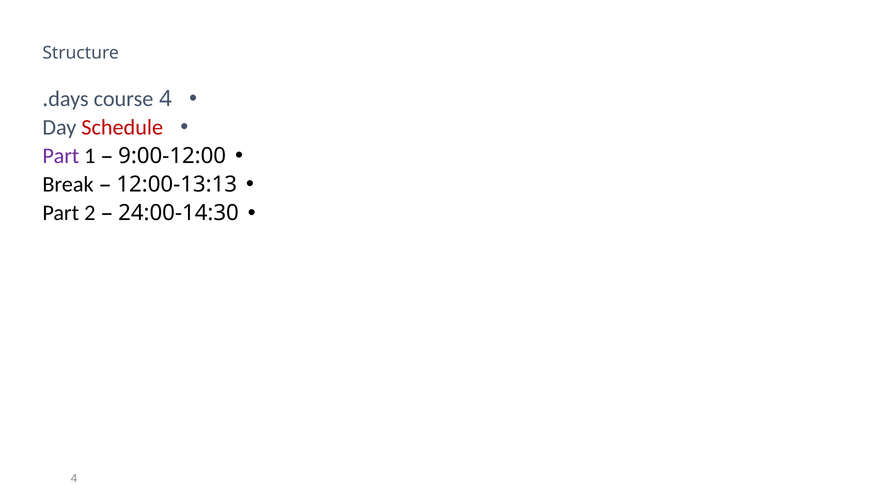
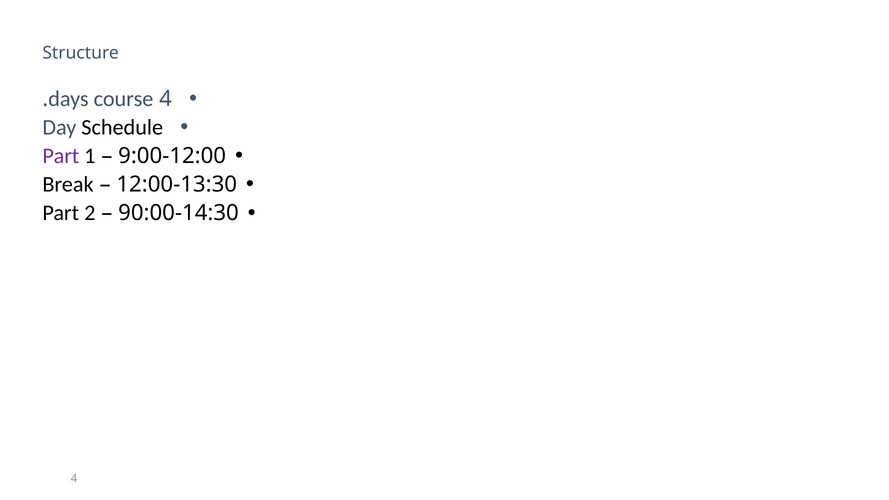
Schedule colour: red -> black
12:00-13:13: 12:00-13:13 -> 12:00-13:30
24:00-14:30: 24:00-14:30 -> 90:00-14:30
